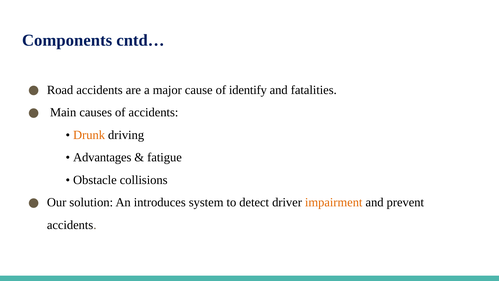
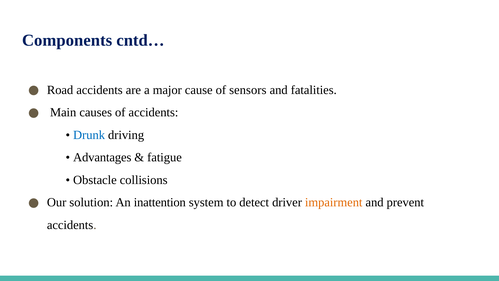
identify: identify -> sensors
Drunk colour: orange -> blue
introduces: introduces -> inattention
